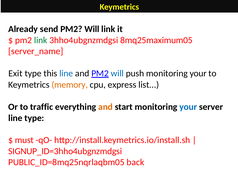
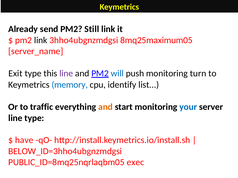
Will at (92, 29): Will -> Still
link at (41, 40) colour: green -> black
line at (66, 74) colour: blue -> purple
push monitoring your: your -> turn
memory colour: orange -> blue
express: express -> identify
must: must -> have
SIGNUP_ID=3hho4ubgnzmdgsi: SIGNUP_ID=3hho4ubgnzmdgsi -> BELOW_ID=3hho4ubgnzmdgsi
back: back -> exec
